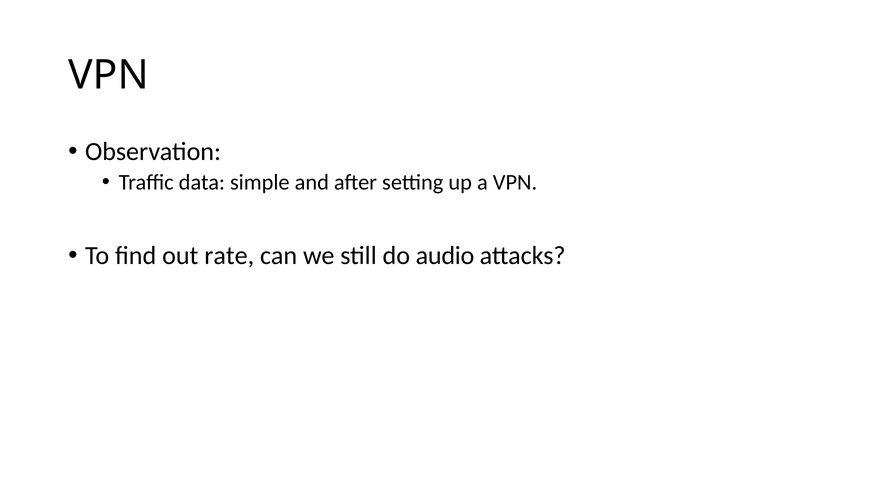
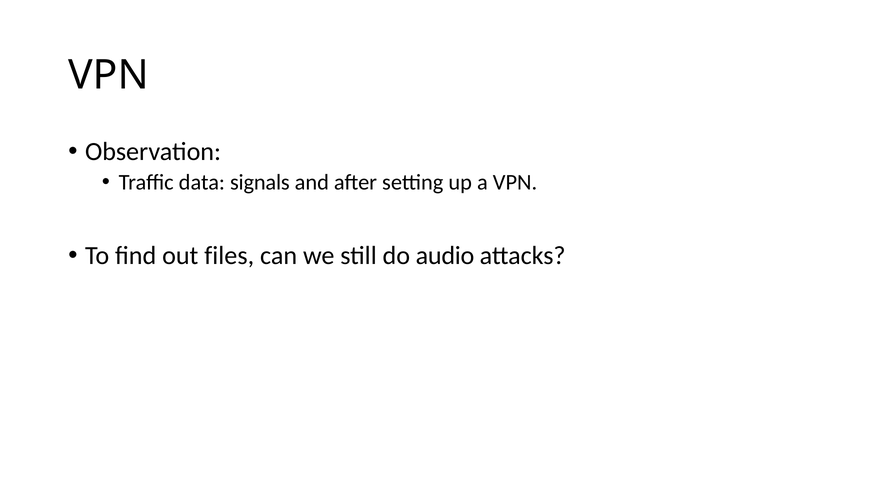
simple: simple -> signals
rate: rate -> files
